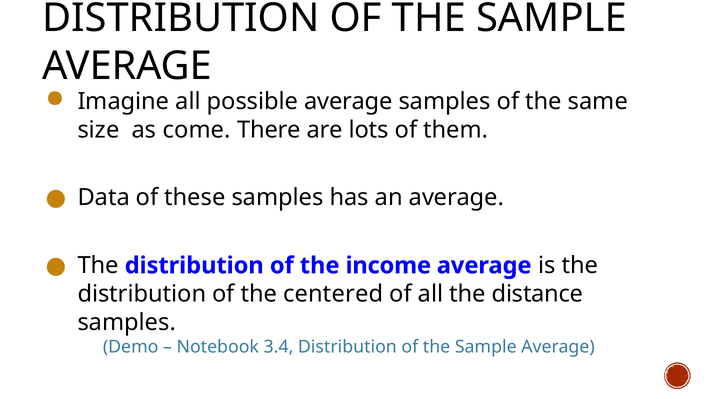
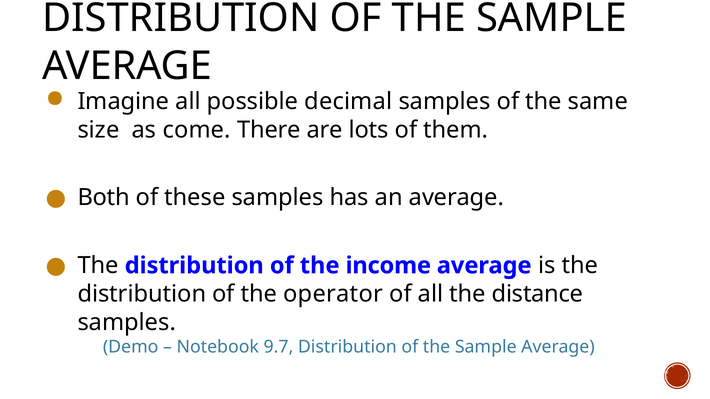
possible average: average -> decimal
Data: Data -> Both
centered: centered -> operator
3.4: 3.4 -> 9.7
